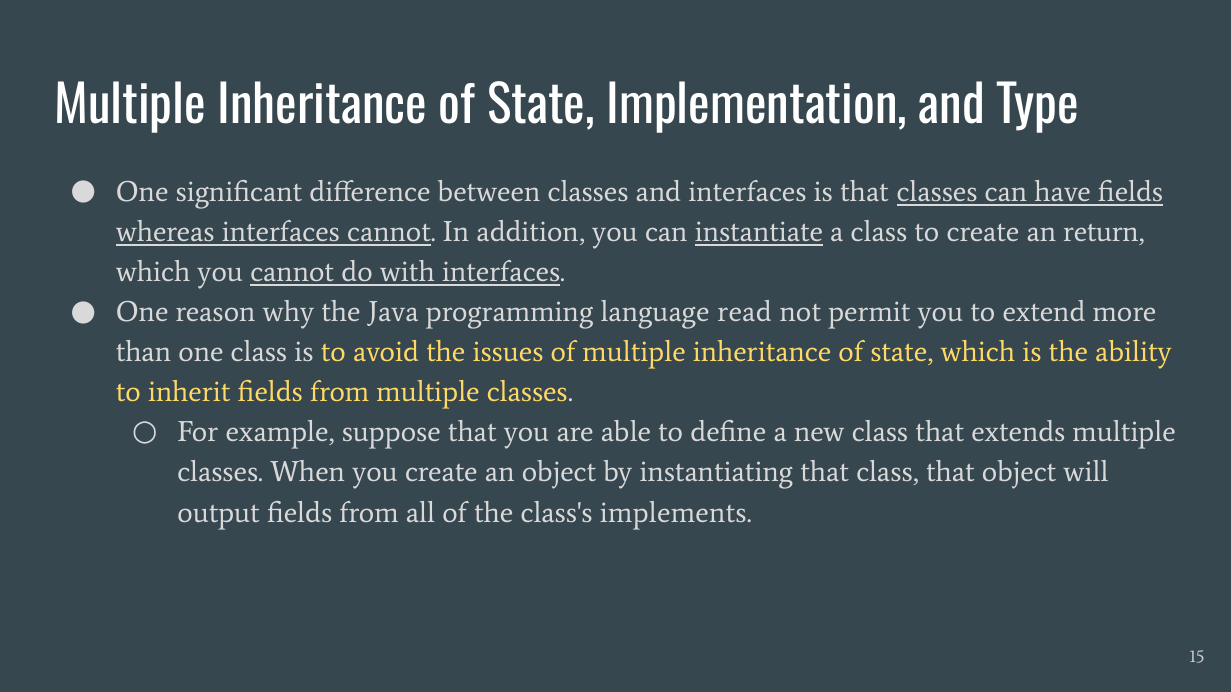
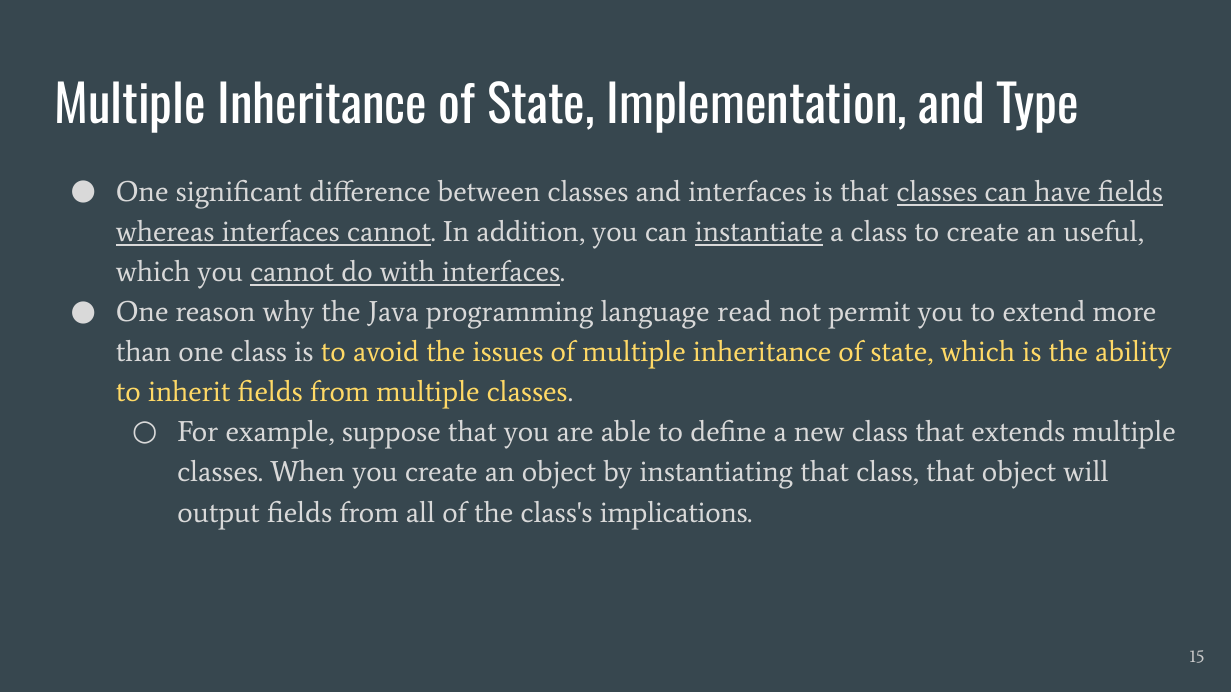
return: return -> useful
implements: implements -> implications
